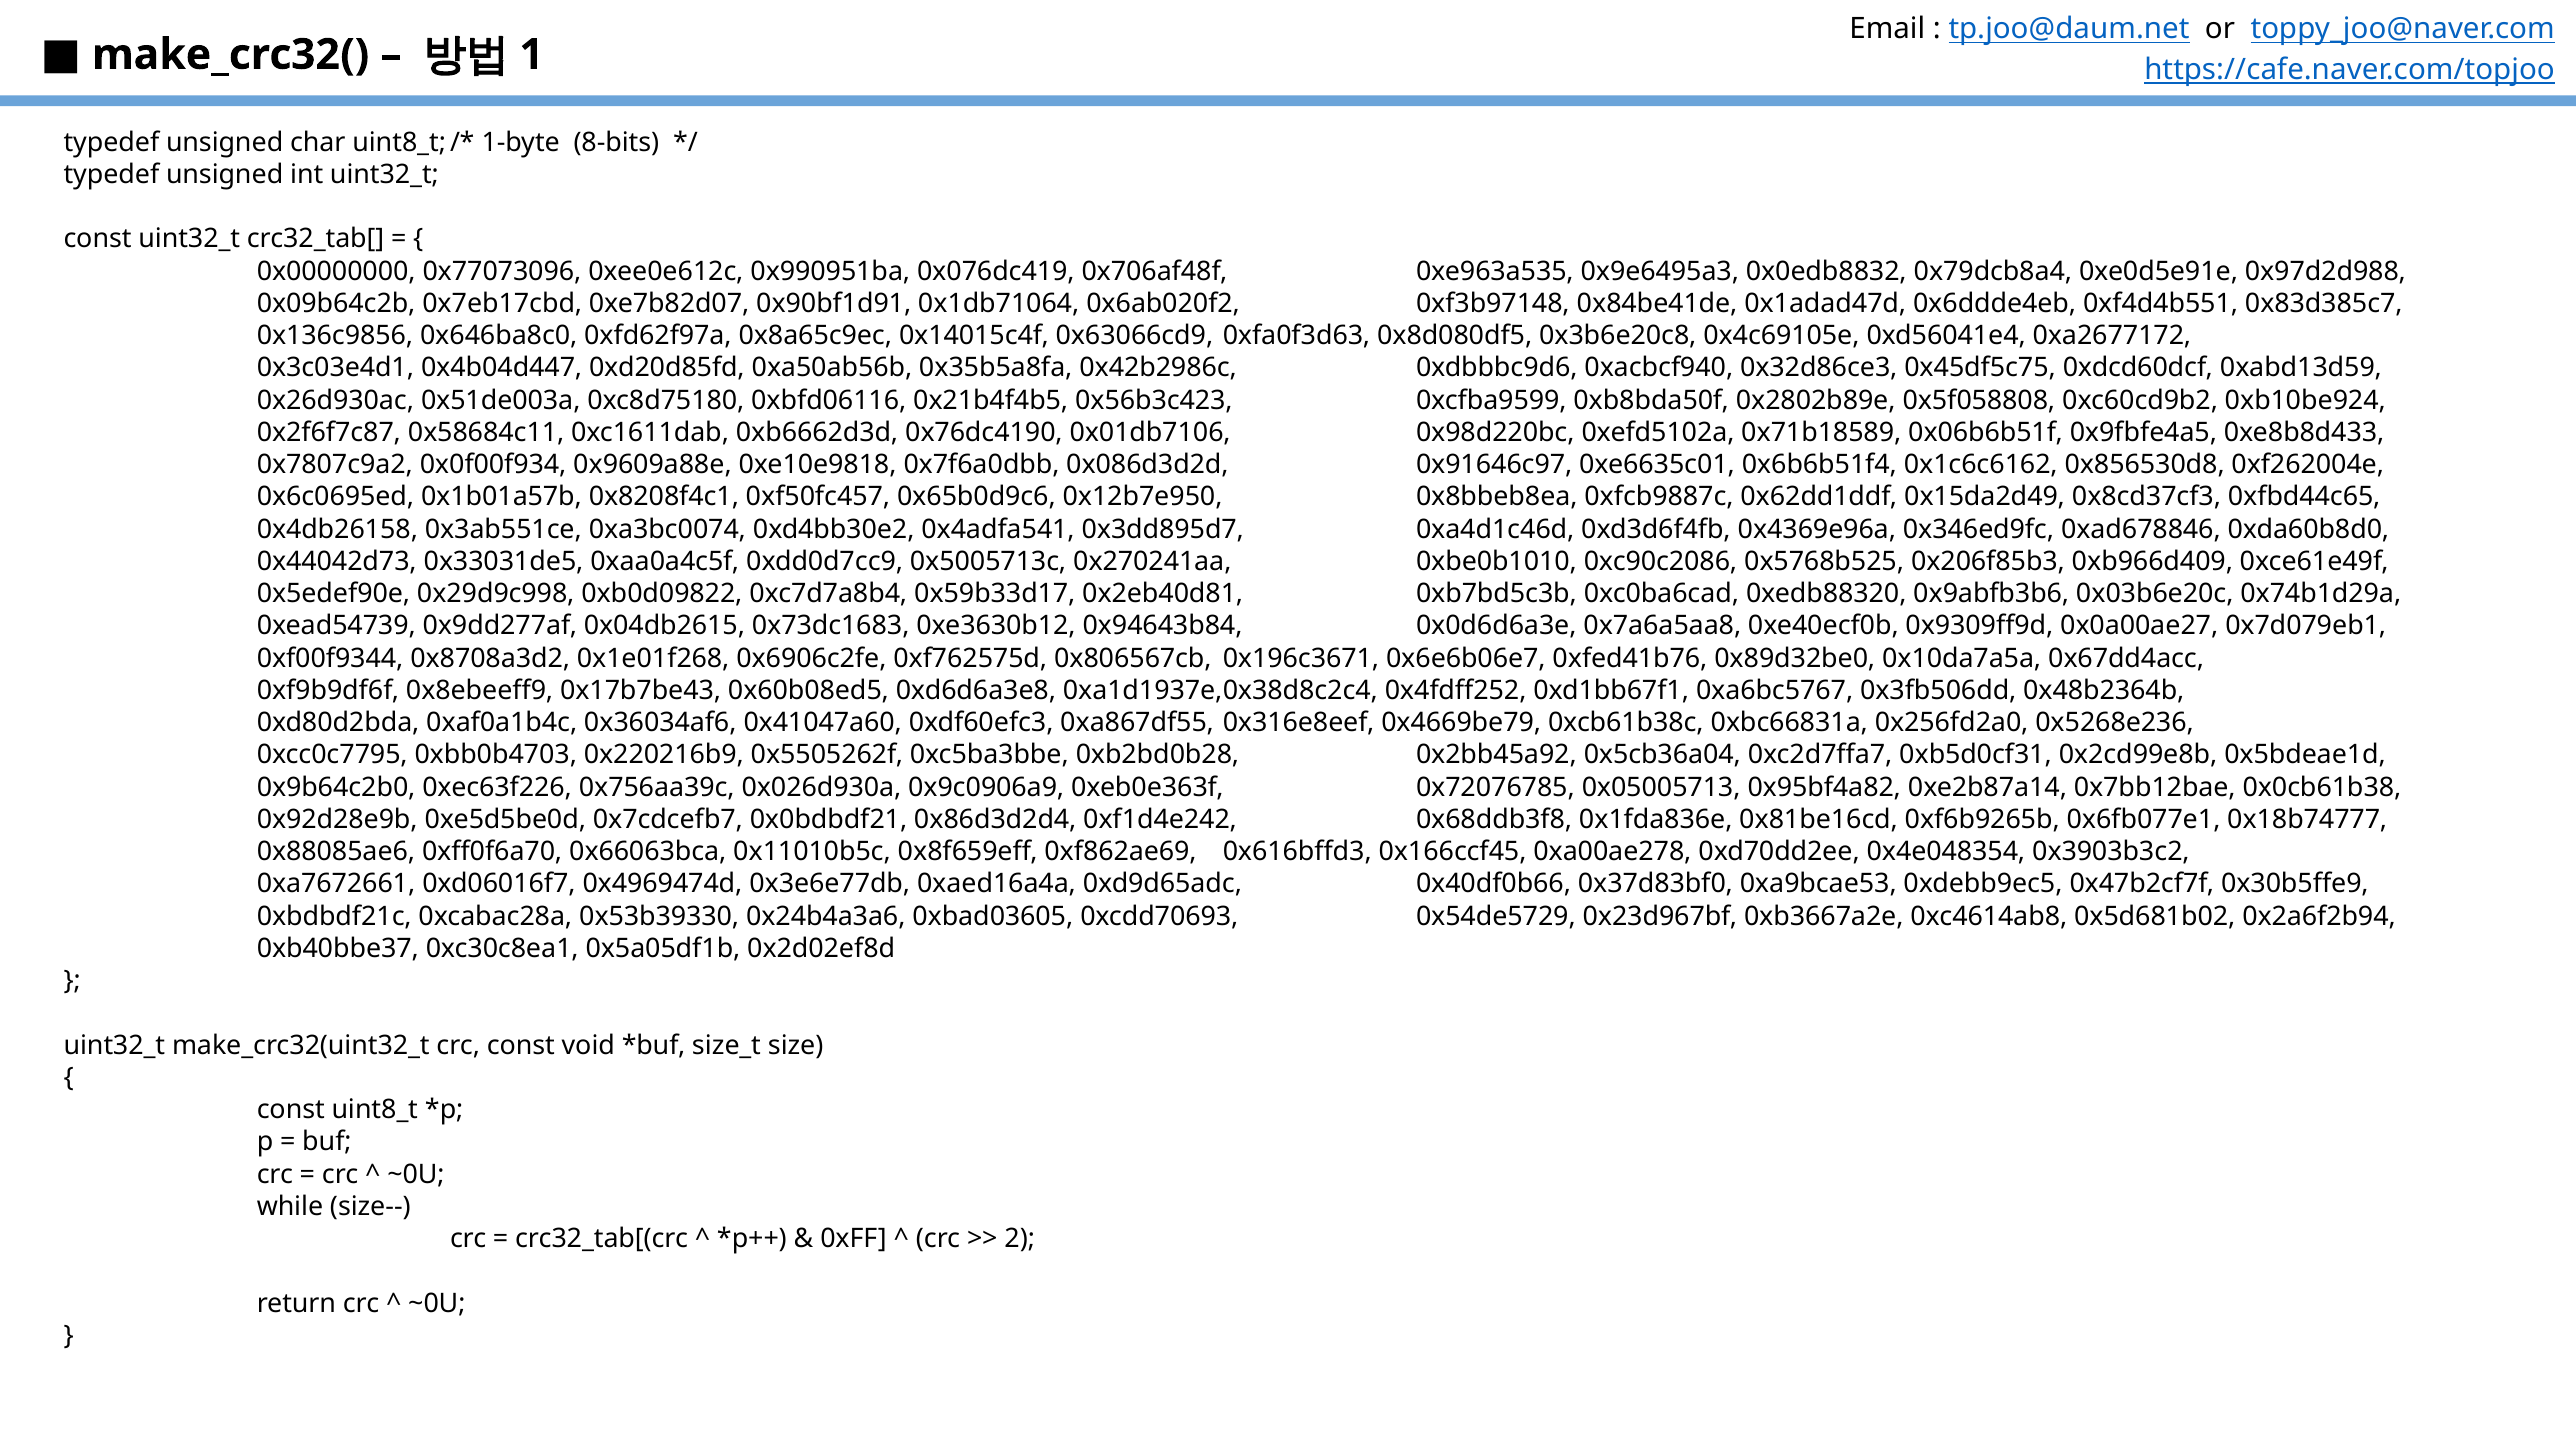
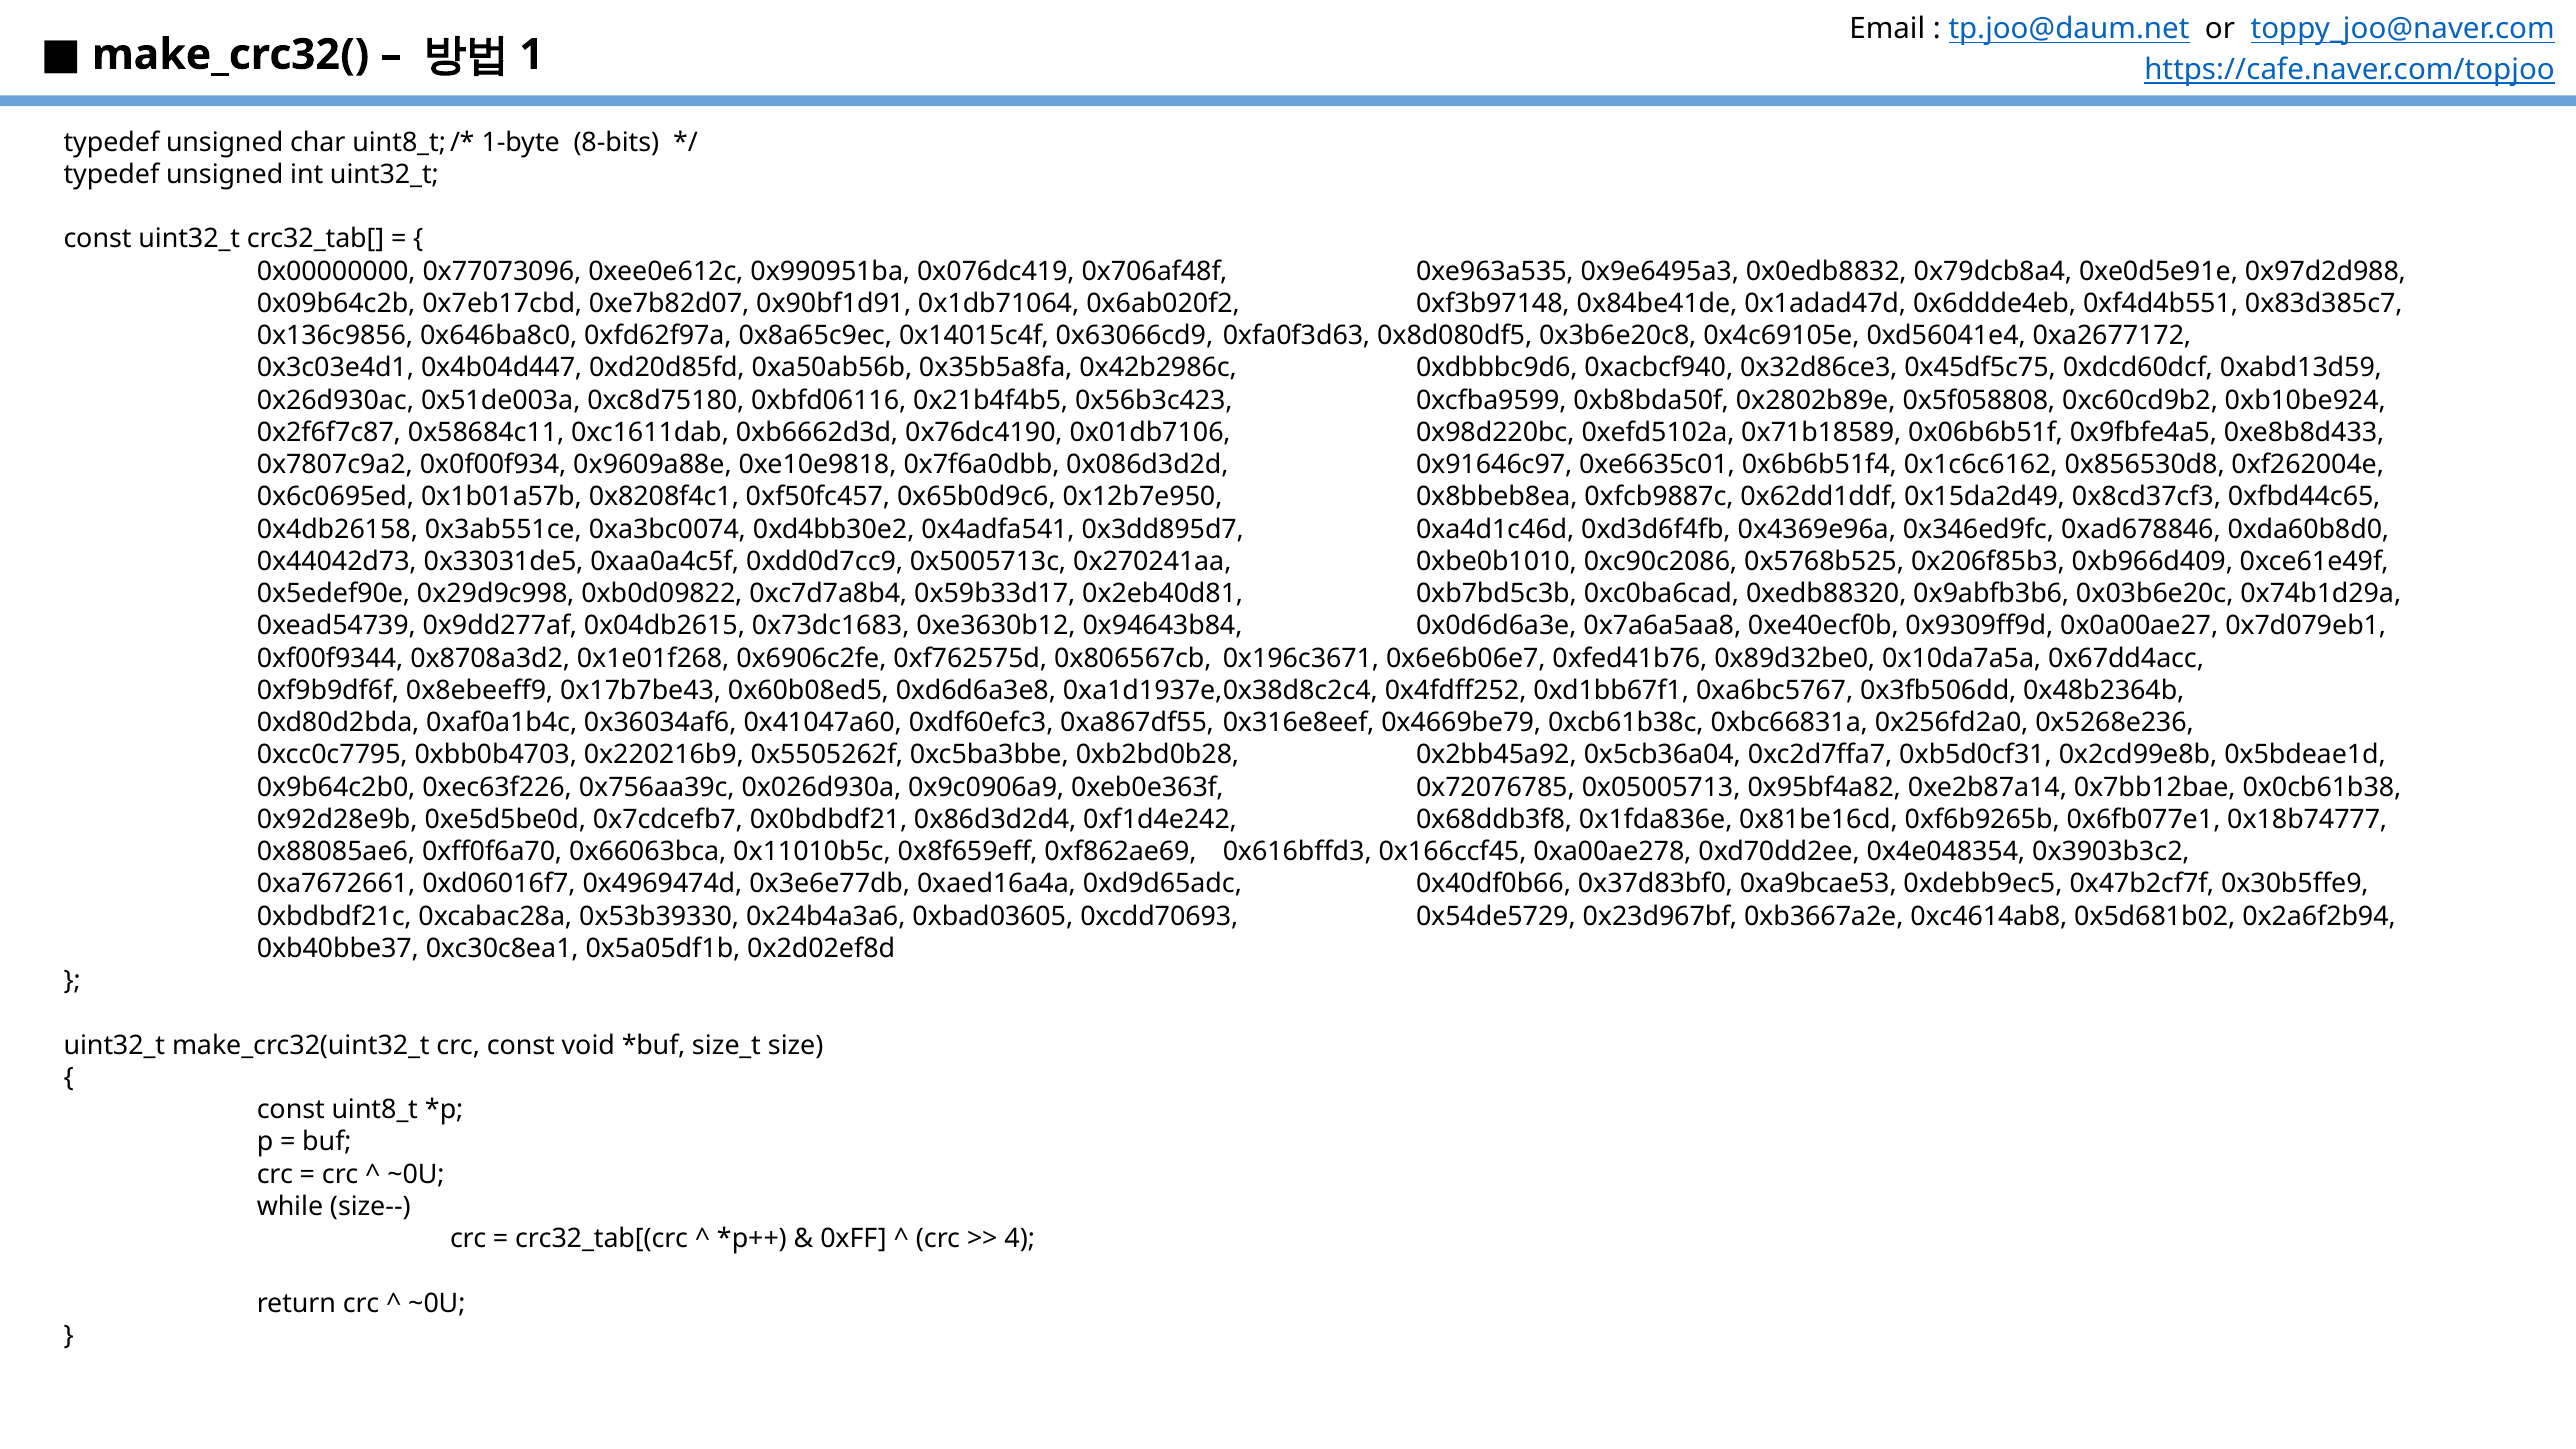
2: 2 -> 4
